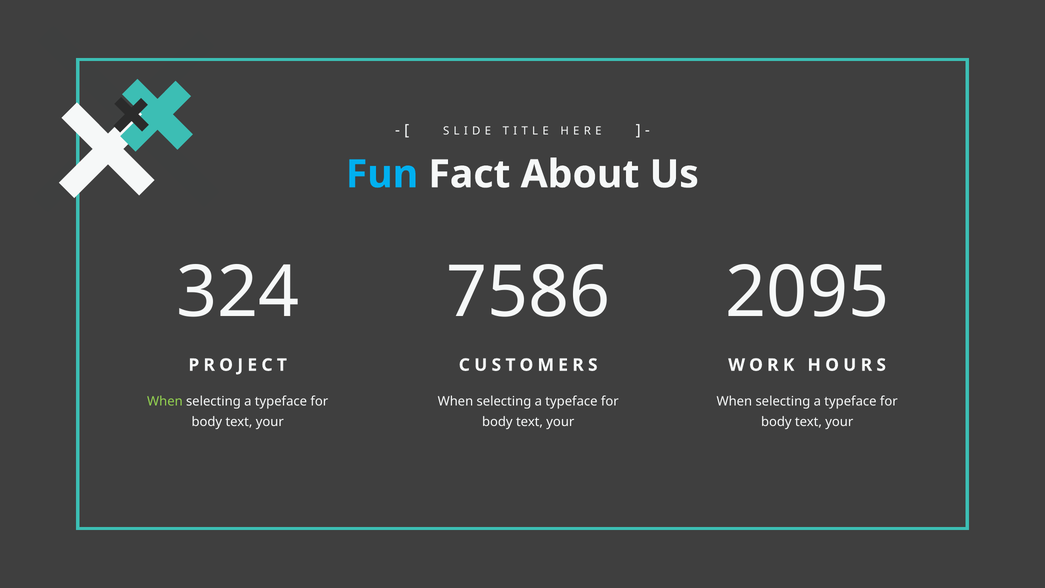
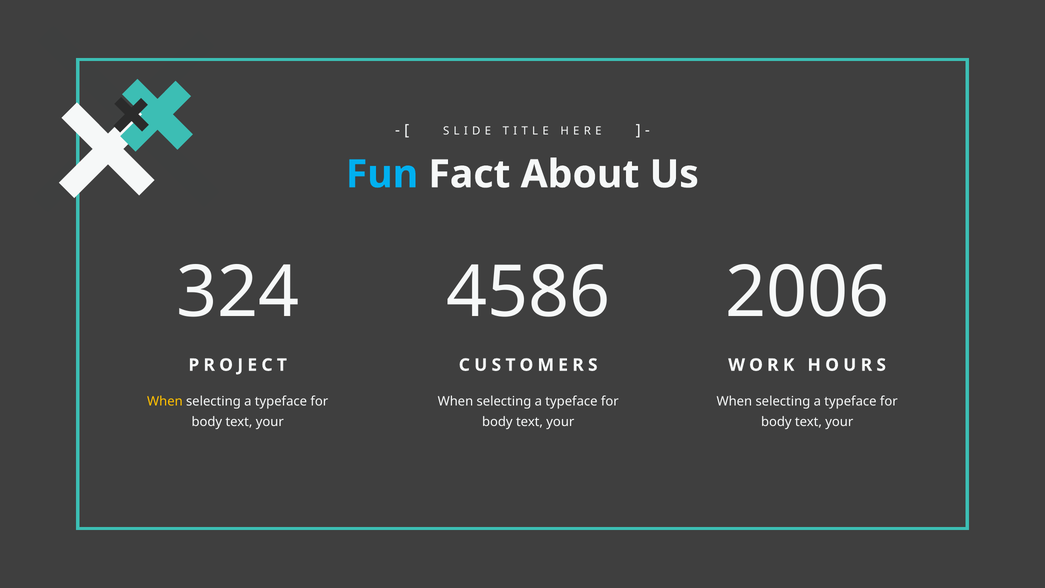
7586: 7586 -> 4586
2095: 2095 -> 2006
When at (165, 401) colour: light green -> yellow
